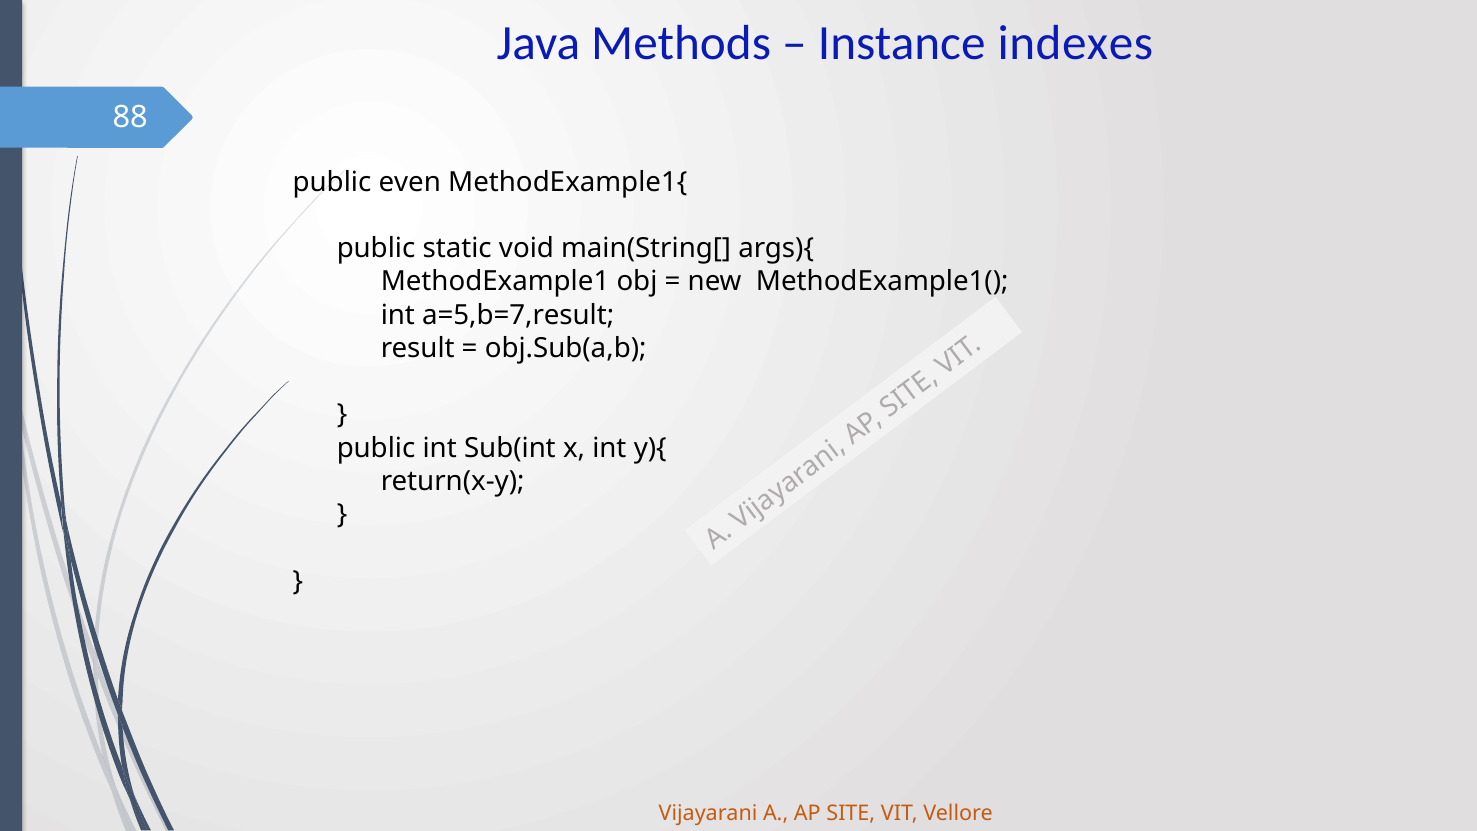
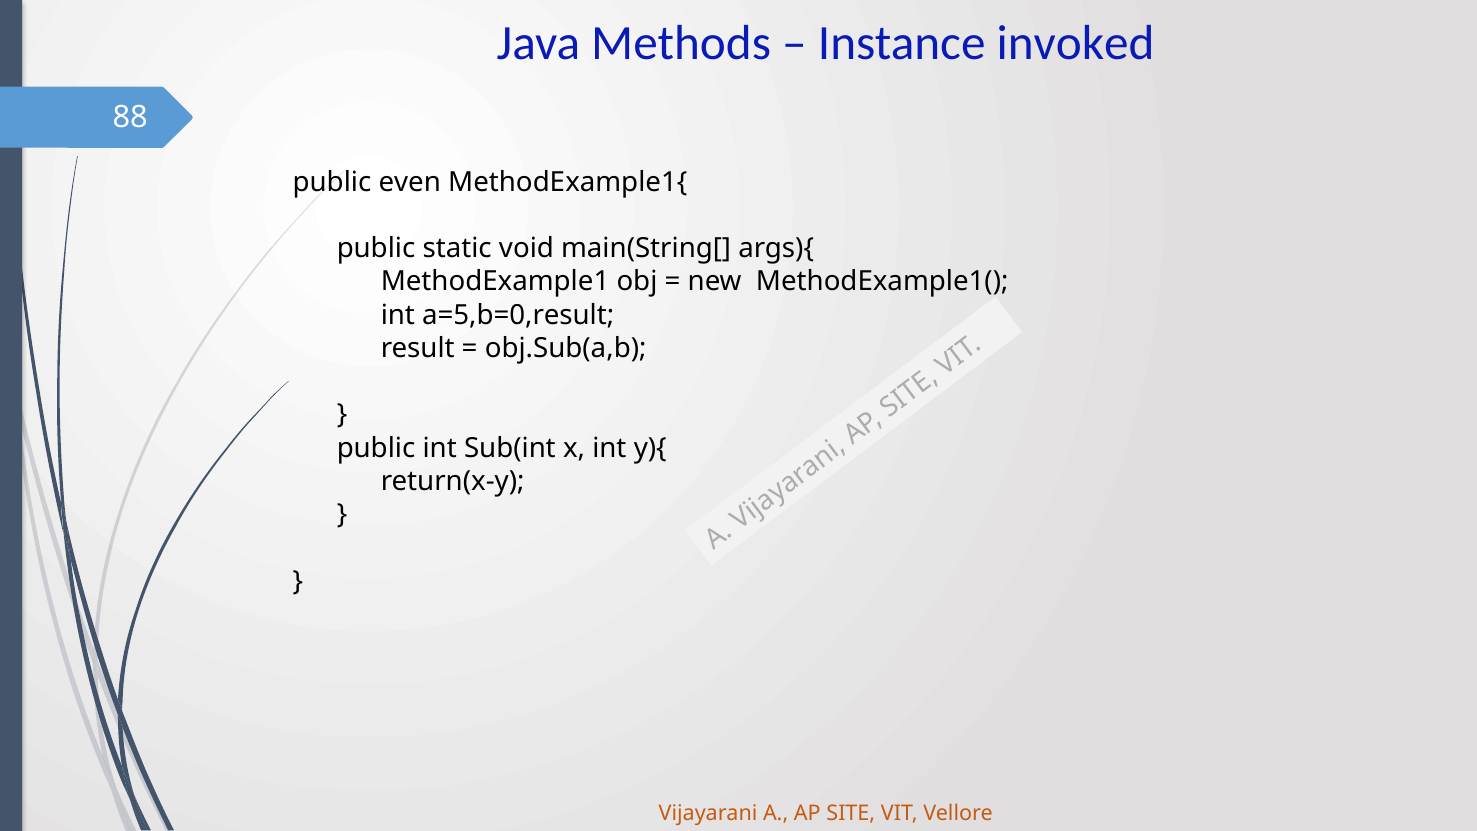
indexes: indexes -> invoked
a=5,b=7,result: a=5,b=7,result -> a=5,b=0,result
